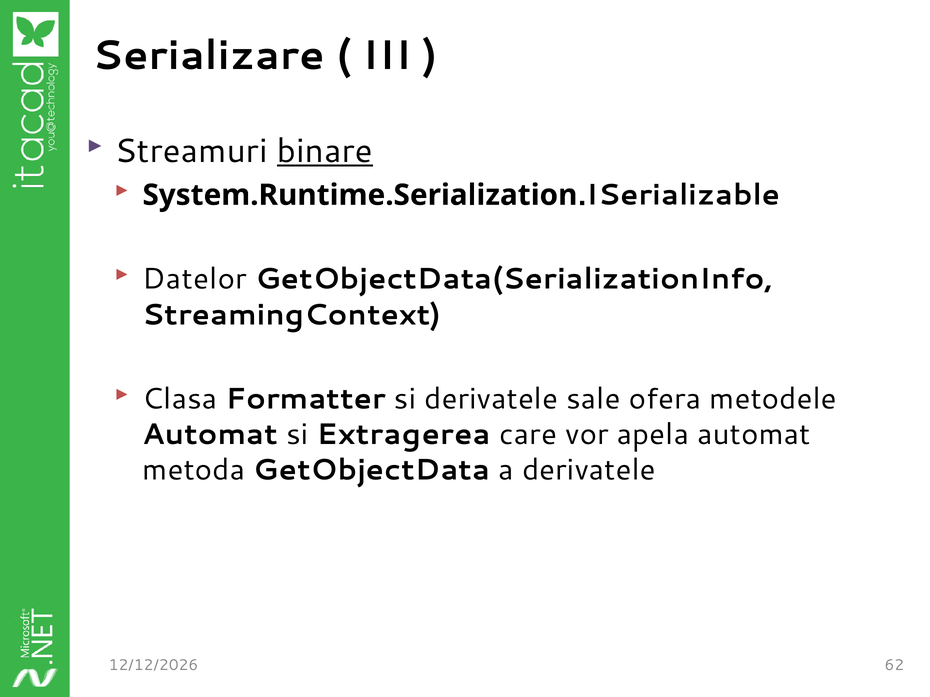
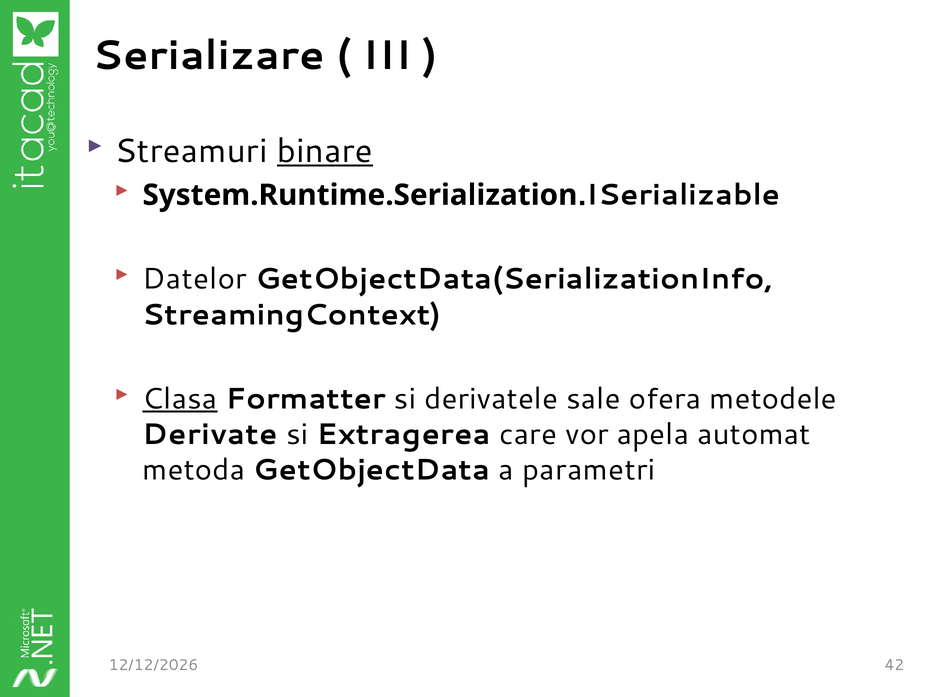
Clasa underline: none -> present
Automat at (210, 435): Automat -> Derivate
a derivatele: derivatele -> parametri
62: 62 -> 42
